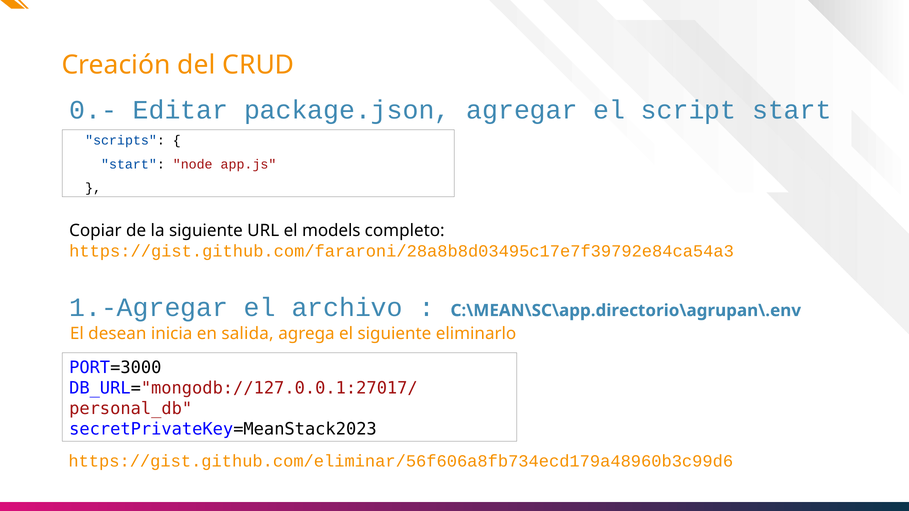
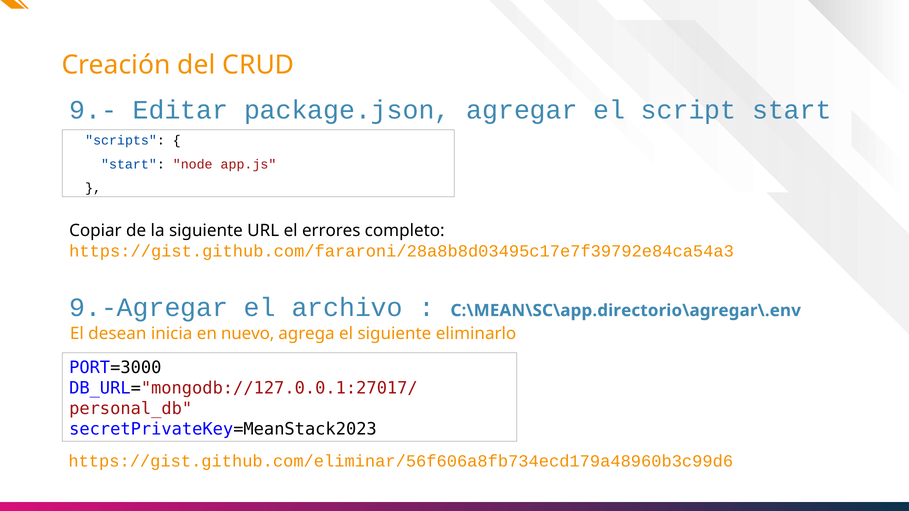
0.-: 0.- -> 9.-
models: models -> errores
1.-Agregar: 1.-Agregar -> 9.-Agregar
C:\MEAN\SC\app.directorio\agrupan\.env: C:\MEAN\SC\app.directorio\agrupan\.env -> C:\MEAN\SC\app.directorio\agregar\.env
salida: salida -> nuevo
